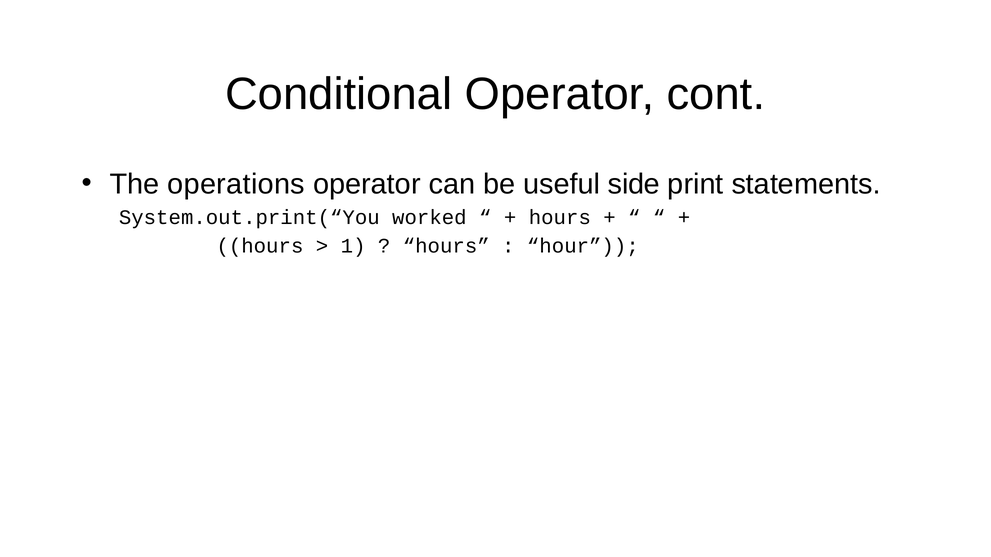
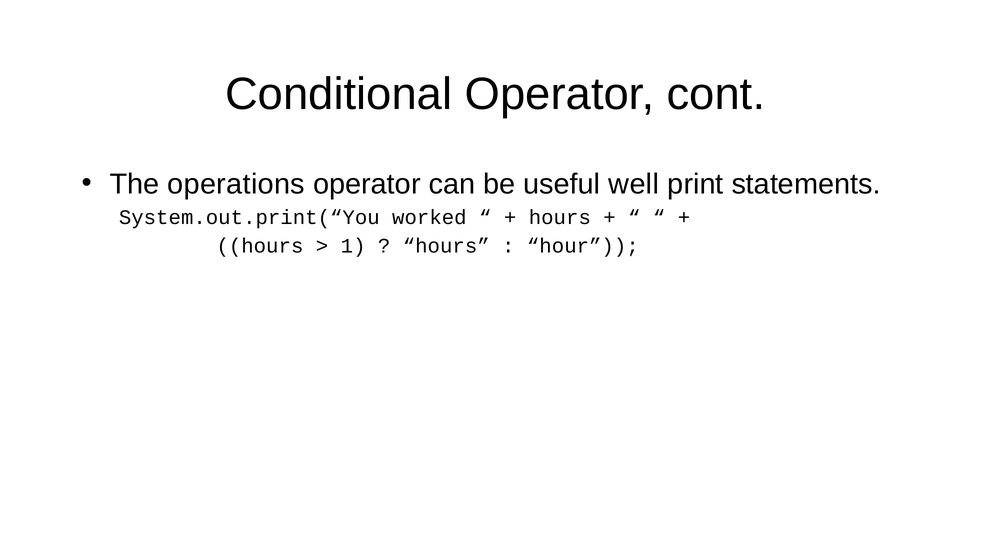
side: side -> well
